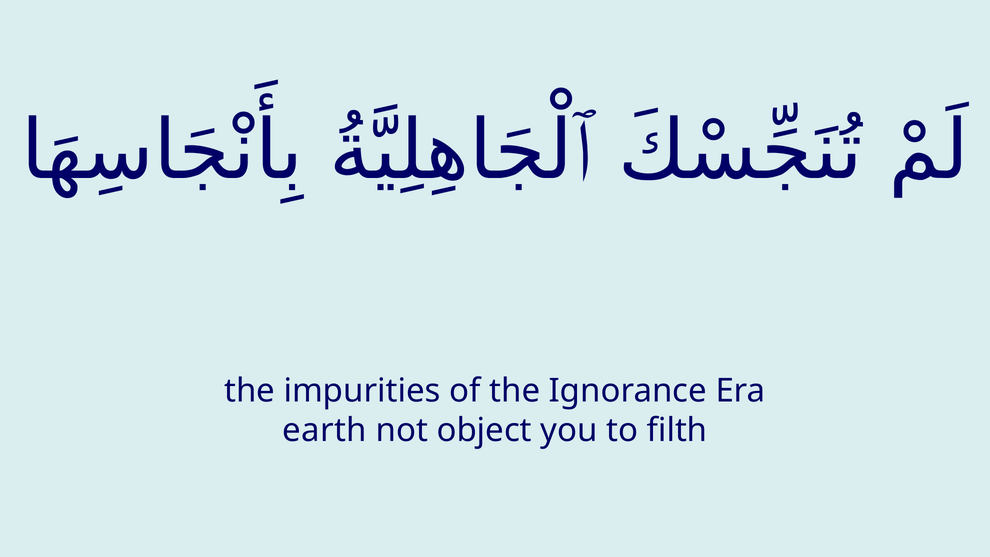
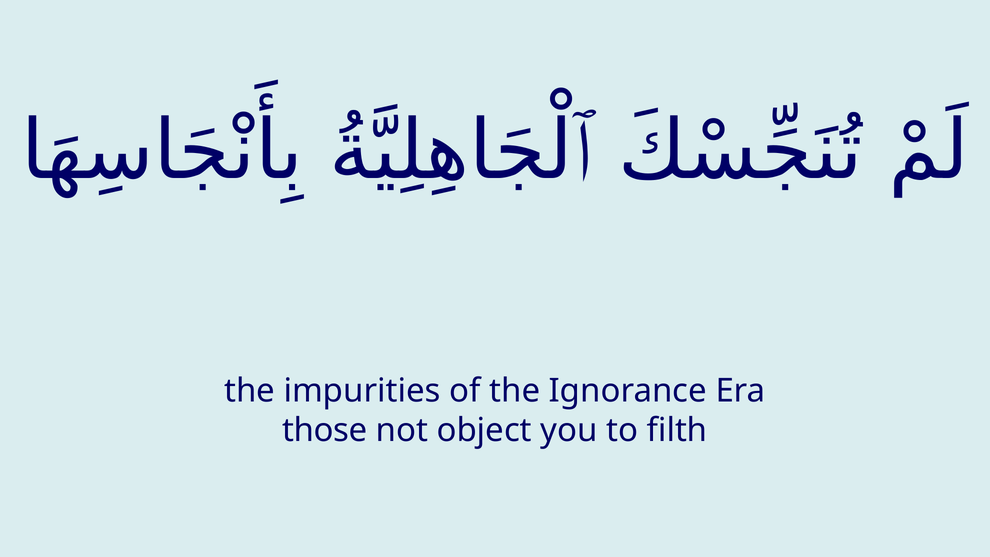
earth: earth -> those
